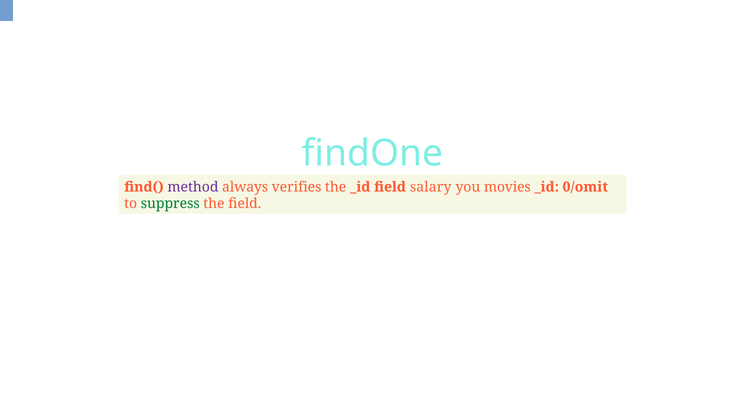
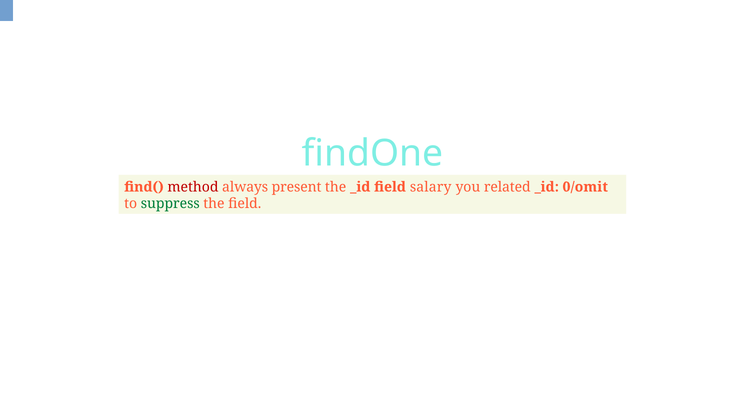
method colour: purple -> red
verifies: verifies -> present
movies: movies -> related
